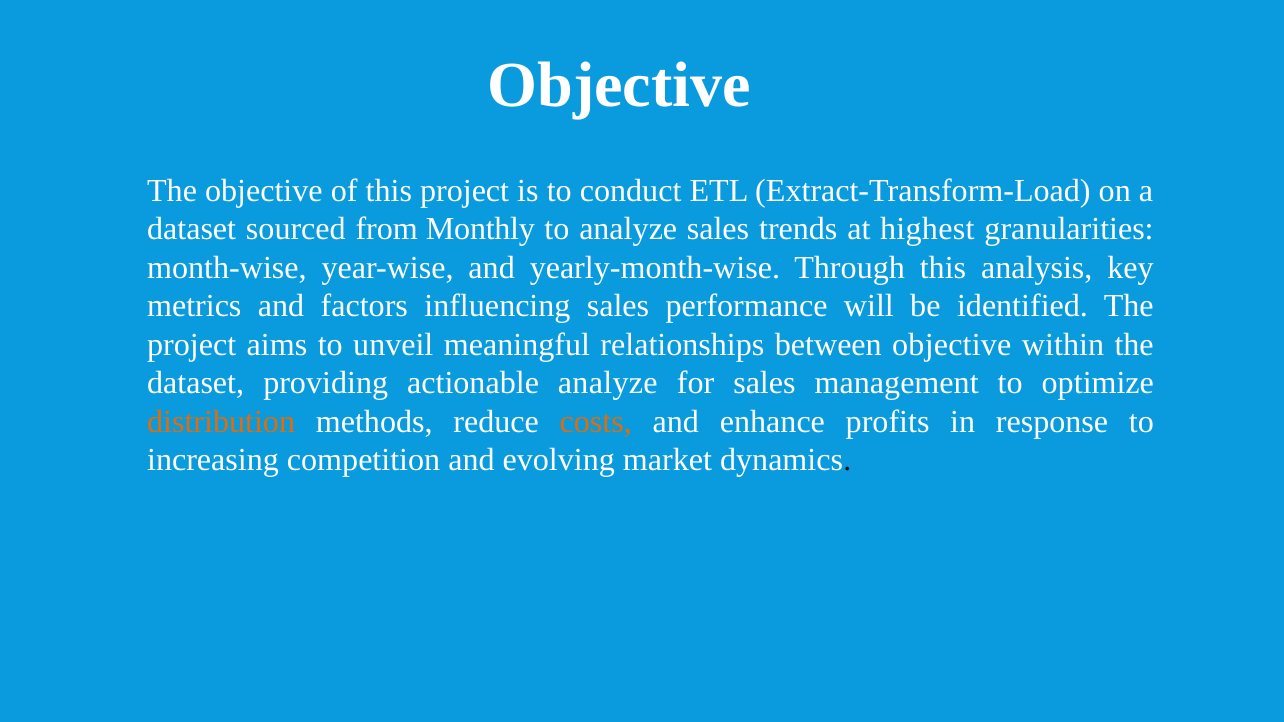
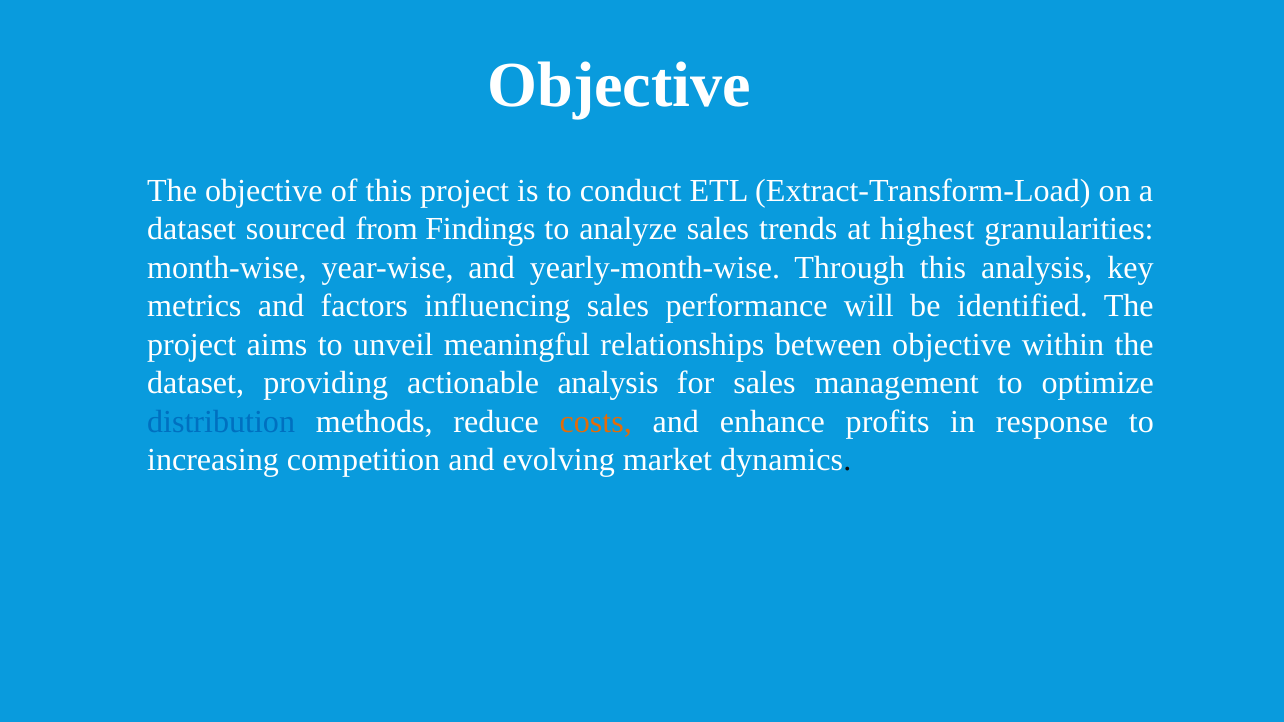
Monthly: Monthly -> Findings
actionable analyze: analyze -> analysis
distribution colour: orange -> blue
